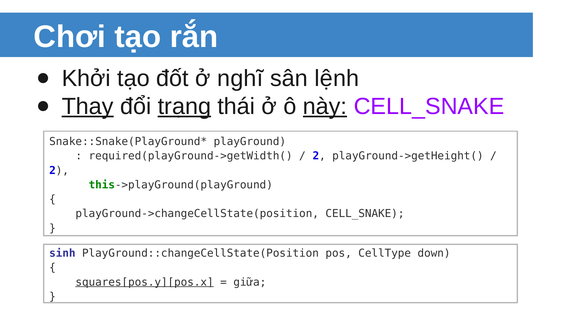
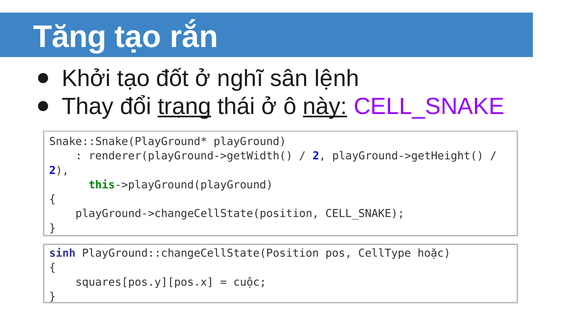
Chơi: Chơi -> Tăng
Thay underline: present -> none
required(playGround->getWidth(: required(playGround->getWidth( -> renderer(playGround->getWidth(
down: down -> hoặc
squares[pos.y][pos.x underline: present -> none
giữa: giữa -> cuộc
